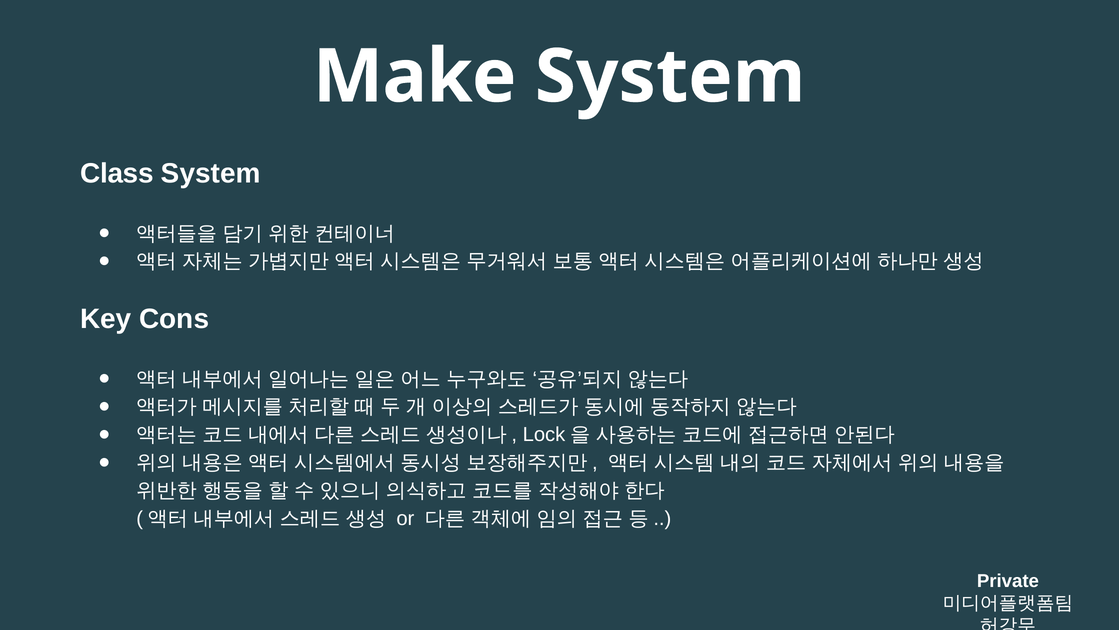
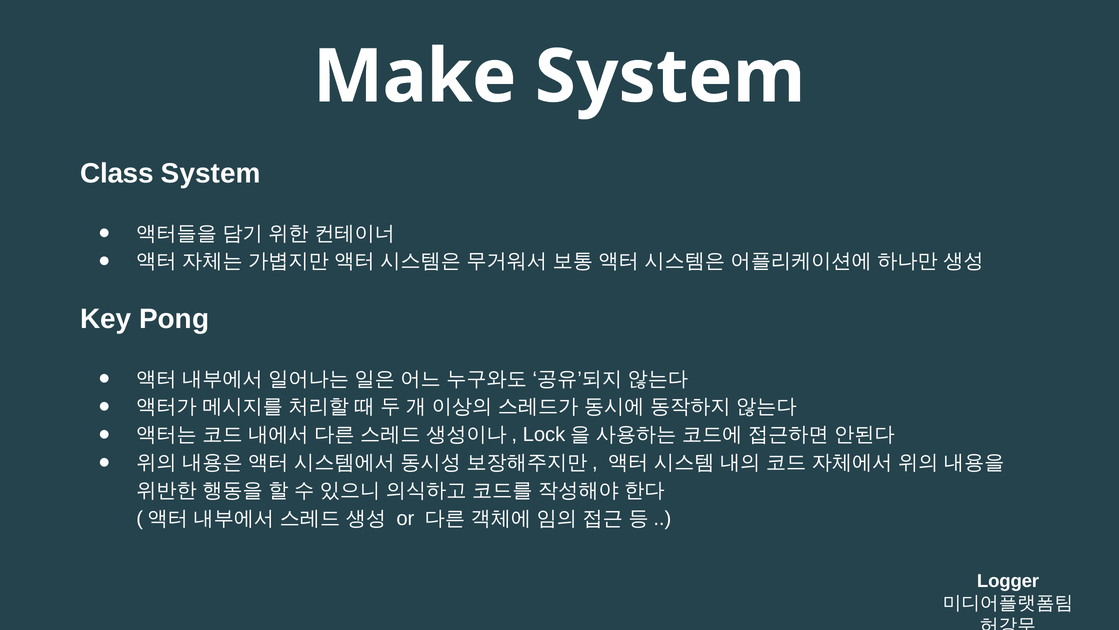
Cons: Cons -> Pong
Private: Private -> Logger
